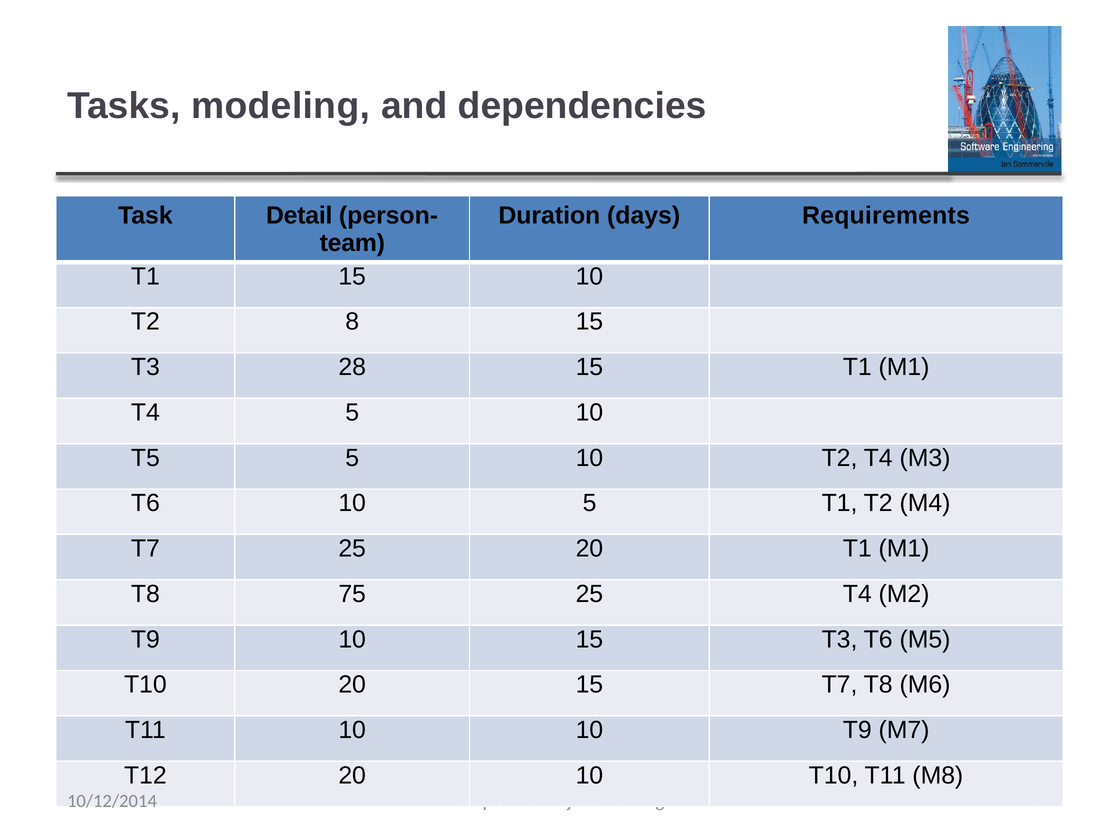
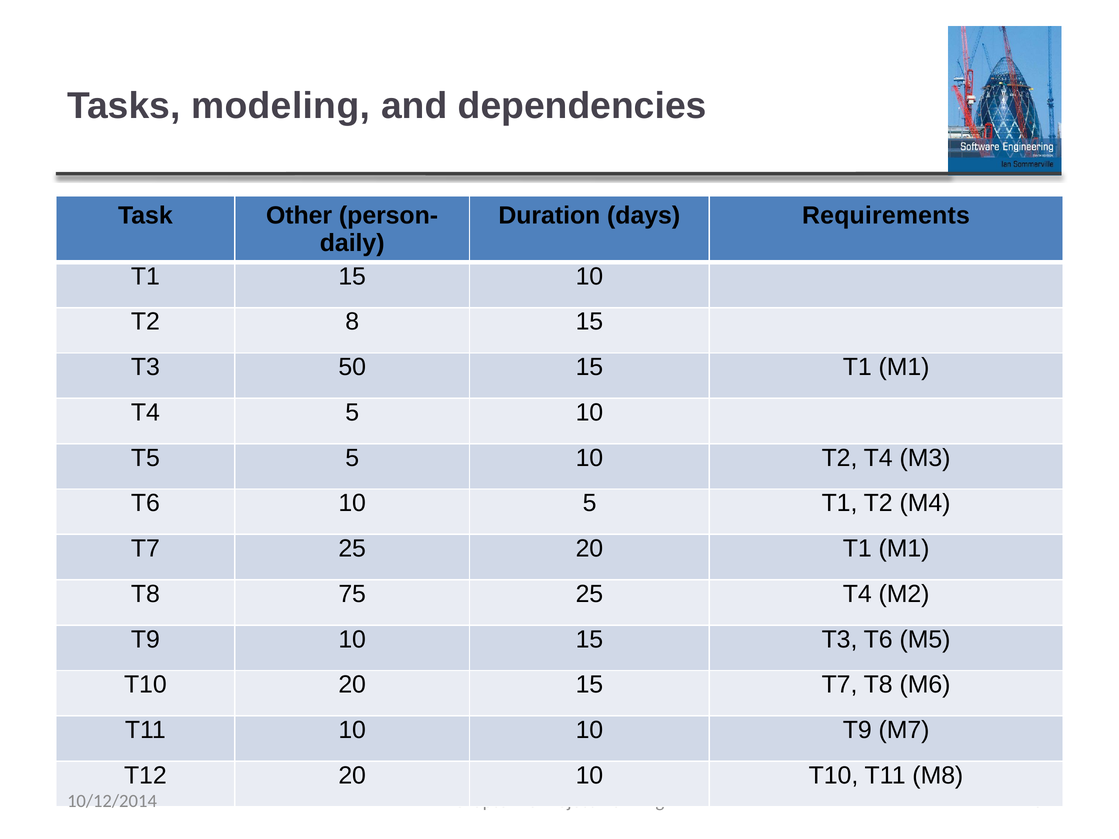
Detail: Detail -> Other
team: team -> daily
28: 28 -> 50
